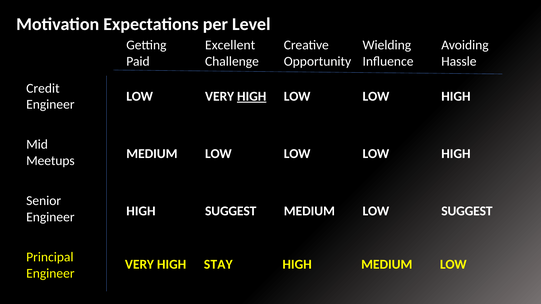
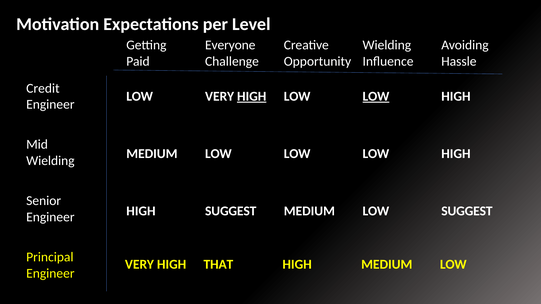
Excellent: Excellent -> Everyone
LOW at (376, 96) underline: none -> present
Meetups at (50, 161): Meetups -> Wielding
STAY: STAY -> THAT
